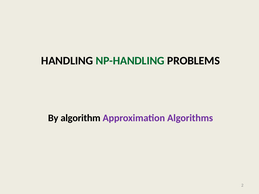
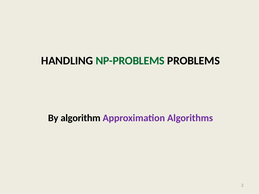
NP-HANDLING: NP-HANDLING -> NP-PROBLEMS
